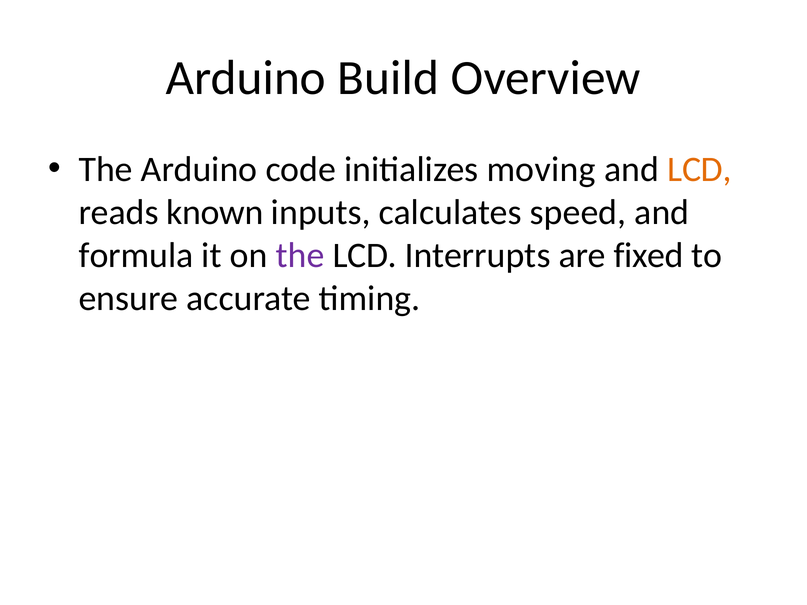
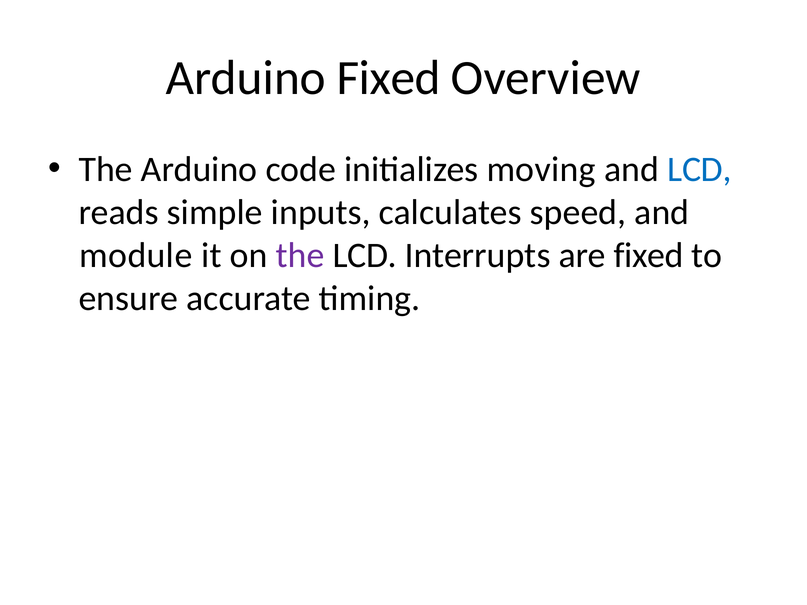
Arduino Build: Build -> Fixed
LCD at (699, 169) colour: orange -> blue
known: known -> simple
formula: formula -> module
